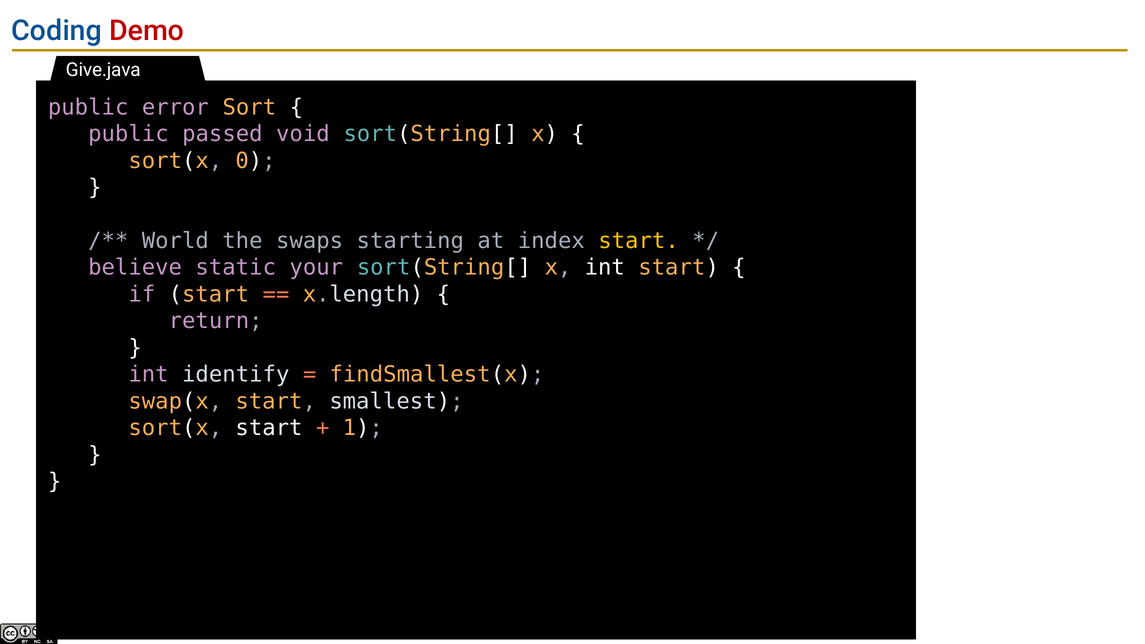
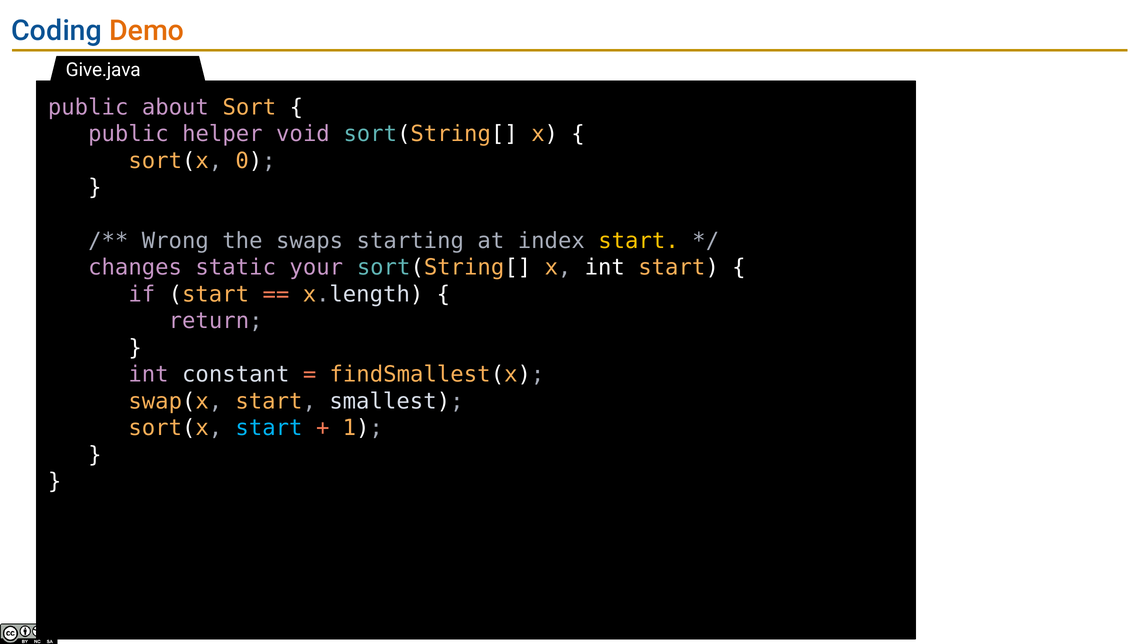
Demo colour: red -> orange
error: error -> about
passed: passed -> helper
World: World -> Wrong
believe: believe -> changes
identify: identify -> constant
start at (269, 428) colour: white -> light blue
